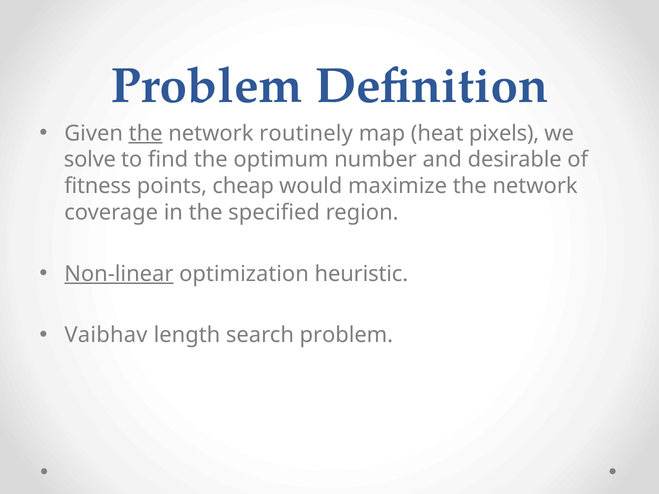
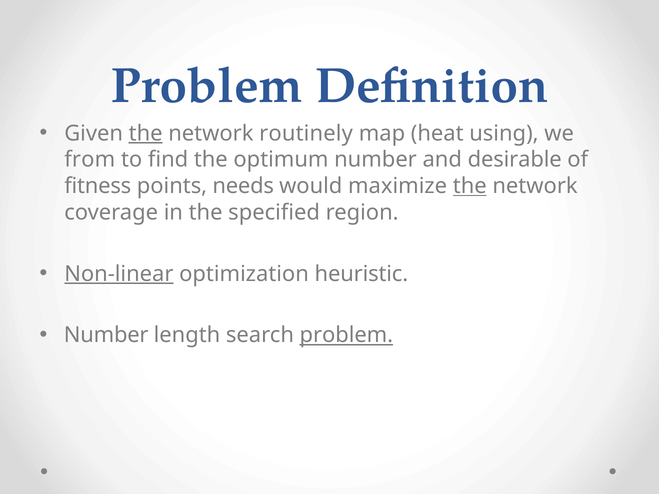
pixels: pixels -> using
solve: solve -> from
cheap: cheap -> needs
the at (470, 186) underline: none -> present
Vaibhav at (106, 335): Vaibhav -> Number
problem at (346, 335) underline: none -> present
